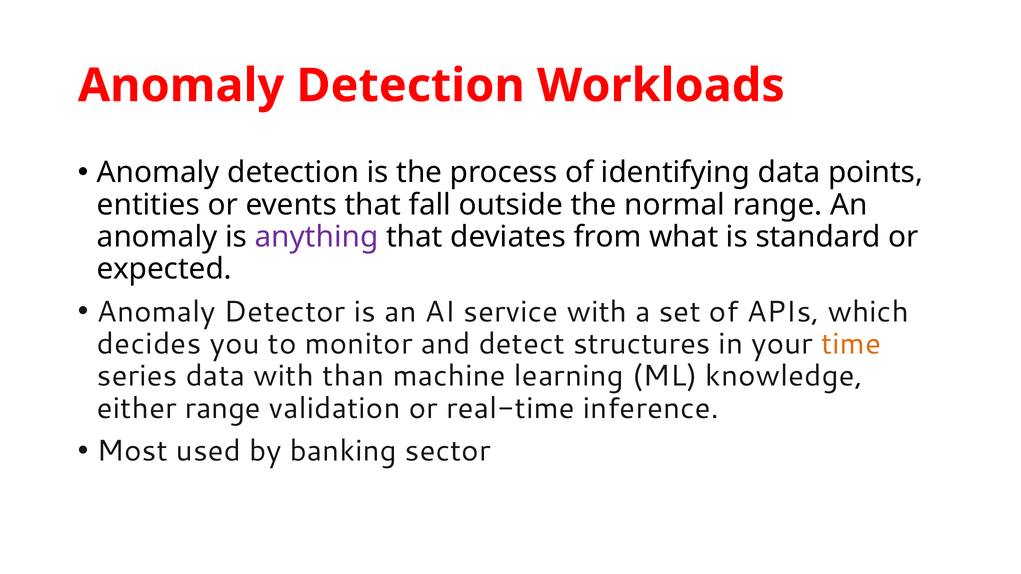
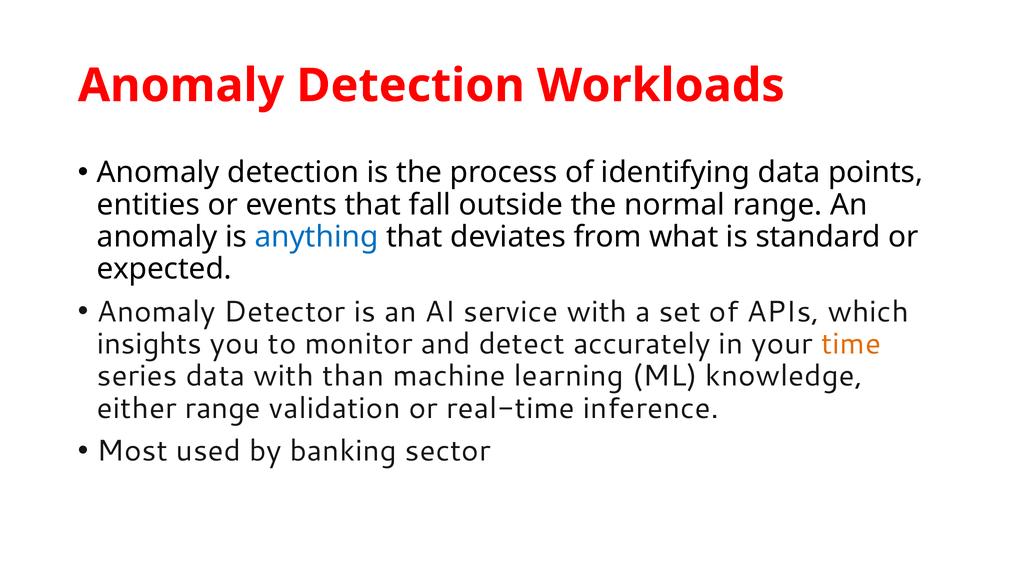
anything colour: purple -> blue
decides: decides -> insights
structures: structures -> accurately
